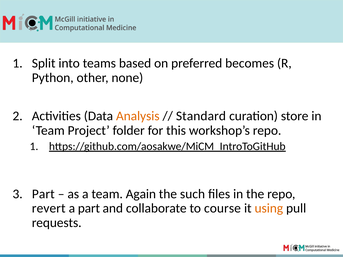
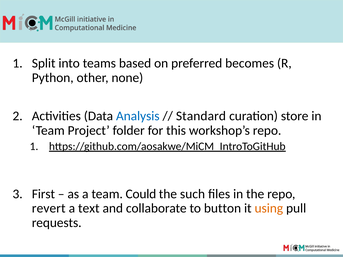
Analysis colour: orange -> blue
Part at (43, 194): Part -> First
Again: Again -> Could
a part: part -> text
course: course -> button
